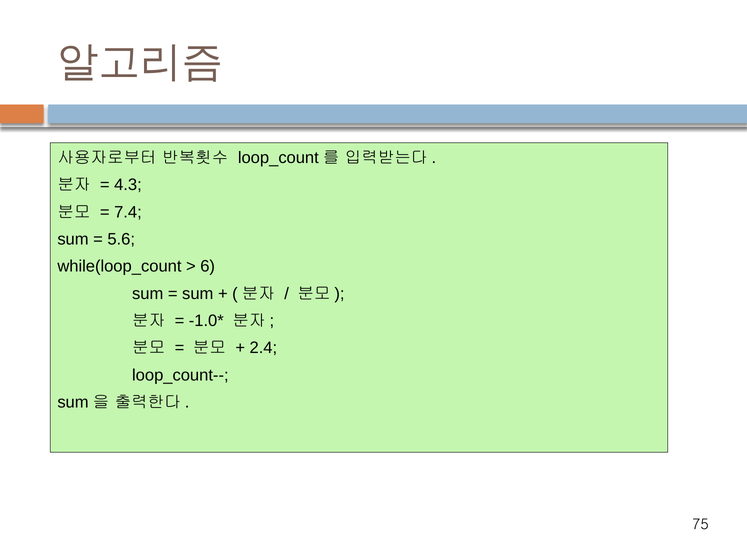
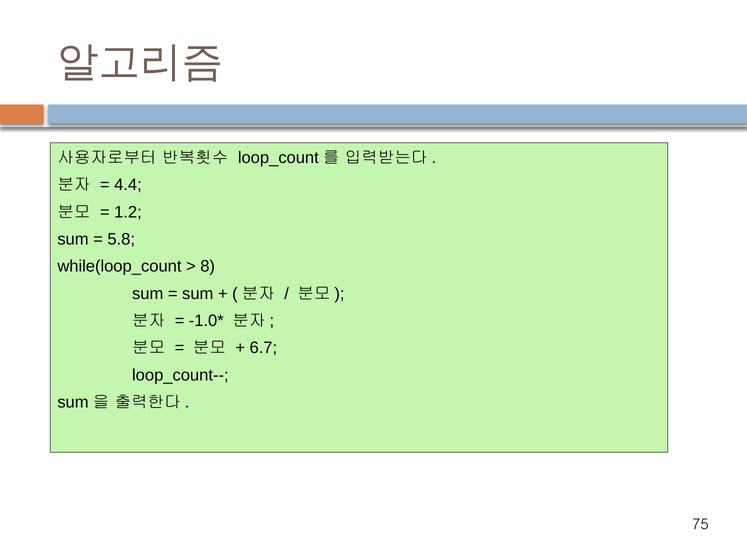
4.3: 4.3 -> 4.4
7.4: 7.4 -> 1.2
5.6: 5.6 -> 5.8
6: 6 -> 8
2.4: 2.4 -> 6.7
